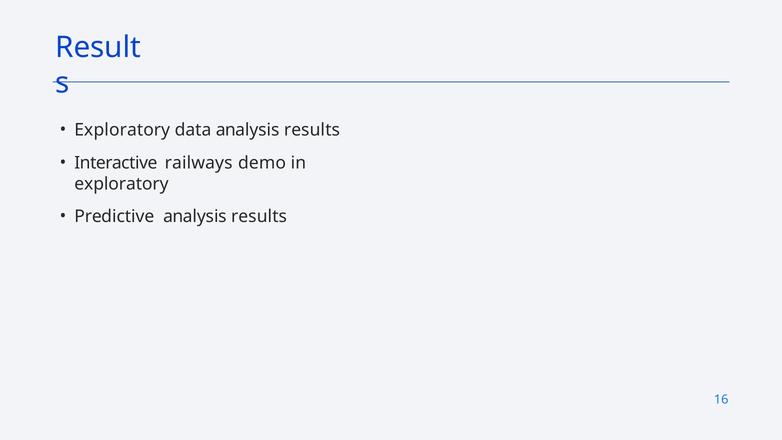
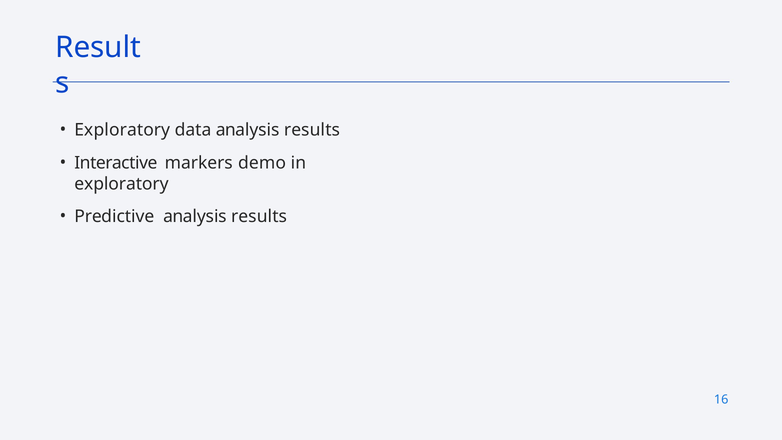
railways: railways -> markers
